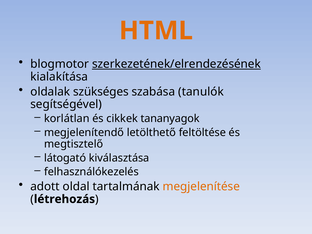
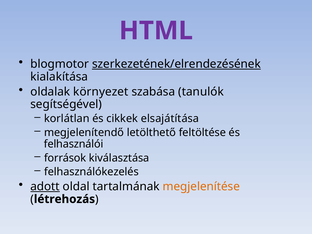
HTML colour: orange -> purple
szükséges: szükséges -> környezet
tananyagok: tananyagok -> elsajátítása
megtisztelő: megtisztelő -> felhasználói
látogató: látogató -> források
adott underline: none -> present
